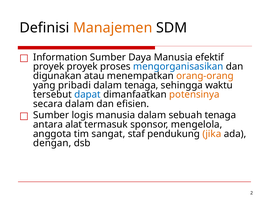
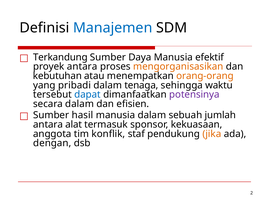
Manajemen colour: orange -> blue
Information: Information -> Terkandung
proyek proyek: proyek -> antara
mengorganisasikan colour: blue -> orange
digunakan: digunakan -> kebutuhan
potensinya colour: orange -> purple
logis: logis -> hasil
sebuah tenaga: tenaga -> jumlah
mengelola: mengelola -> kekuasaan
sangat: sangat -> konflik
